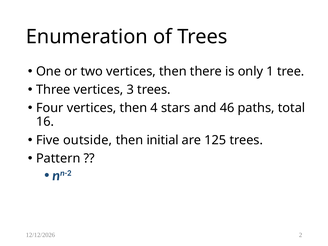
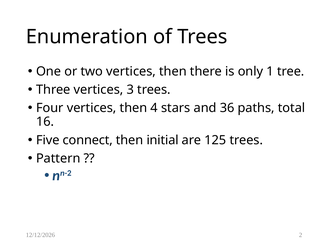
46: 46 -> 36
outside: outside -> connect
